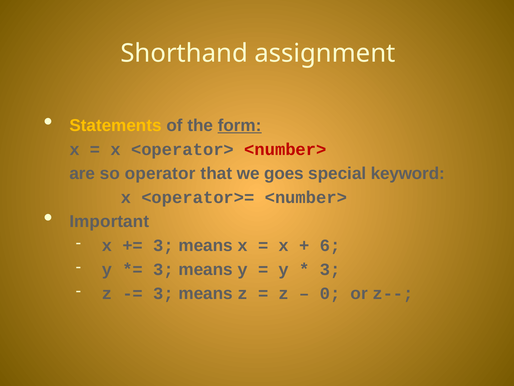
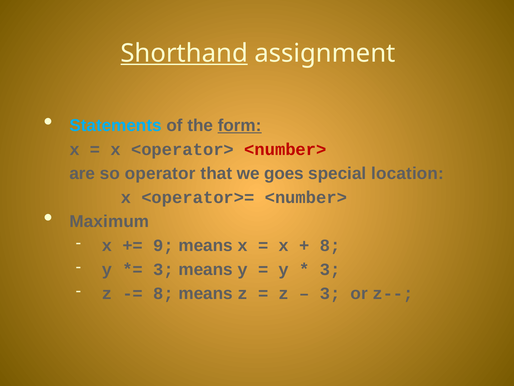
Shorthand underline: none -> present
Statements colour: yellow -> light blue
keyword: keyword -> location
Important: Important -> Maximum
3 at (163, 245): 3 -> 9
6 at (330, 245): 6 -> 8
3 at (163, 293): 3 -> 8
0 at (330, 293): 0 -> 3
